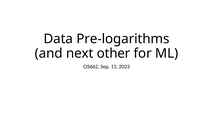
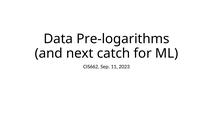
other: other -> catch
